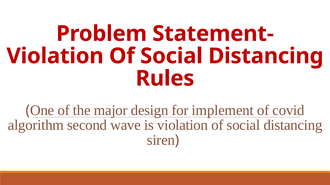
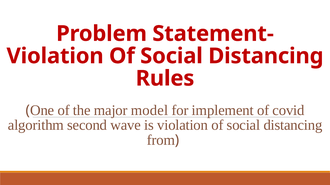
design: design -> model
siren: siren -> from
